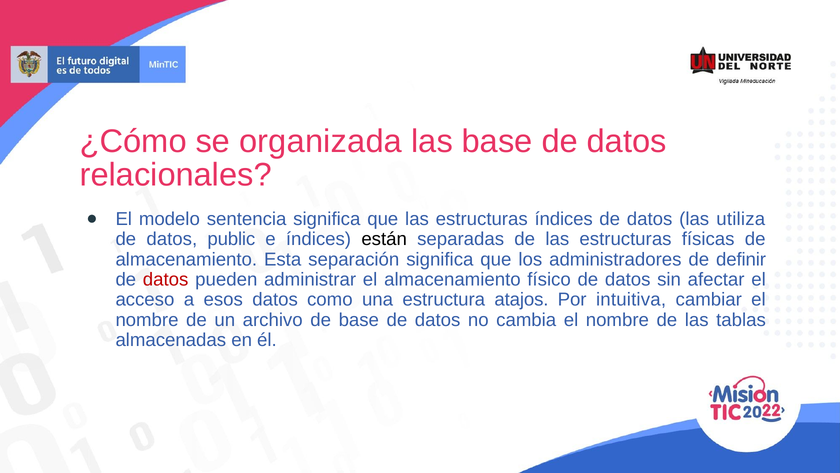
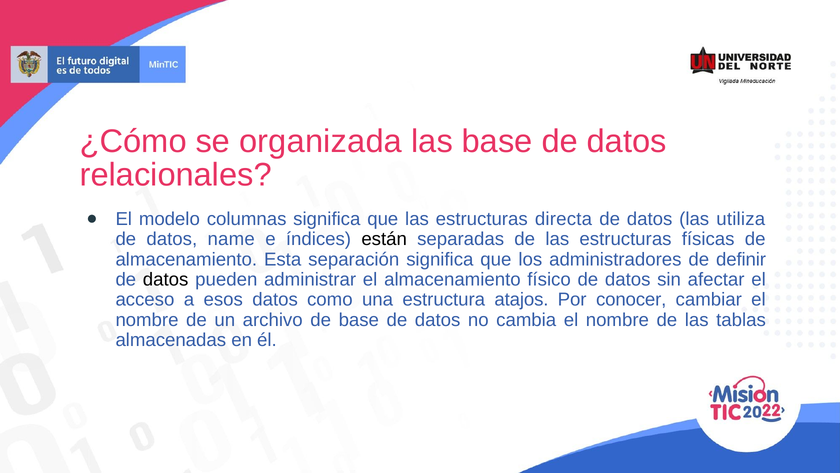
sentencia: sentencia -> columnas
estructuras índices: índices -> directa
public: public -> name
datos at (166, 279) colour: red -> black
intuitiva: intuitiva -> conocer
